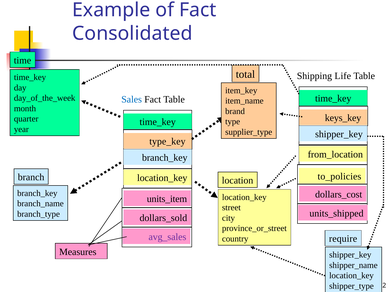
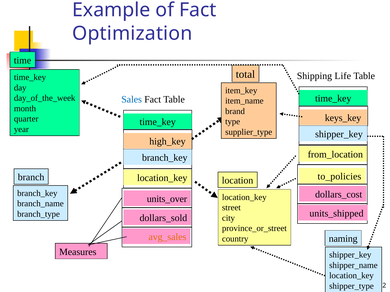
Consolidated: Consolidated -> Optimization
type_key: type_key -> high_key
units_item: units_item -> units_over
avg_sales colour: purple -> orange
require: require -> naming
